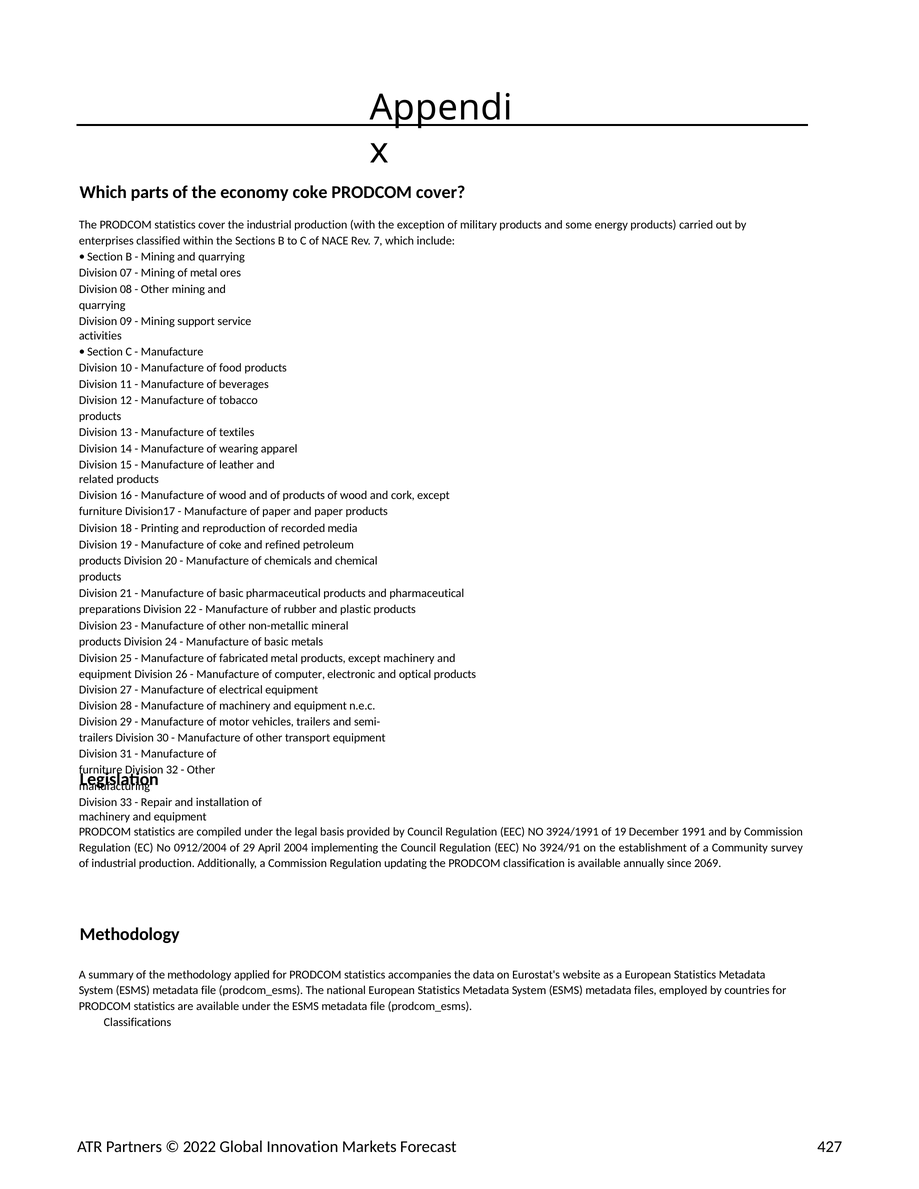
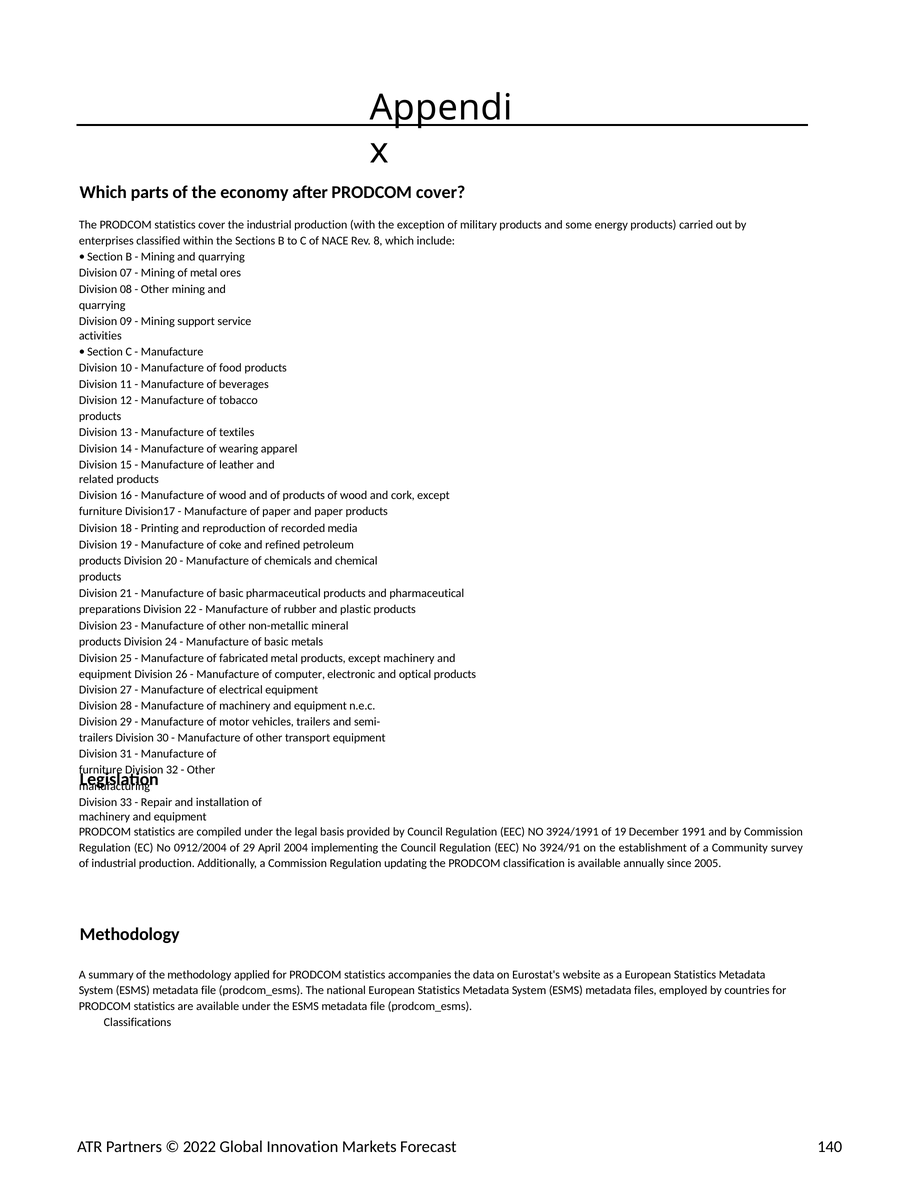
economy coke: coke -> after
7: 7 -> 8
2069: 2069 -> 2005
427: 427 -> 140
